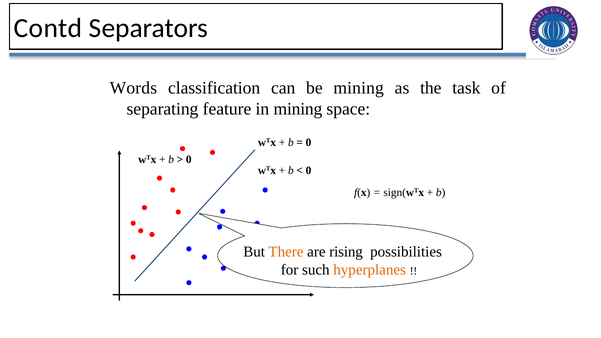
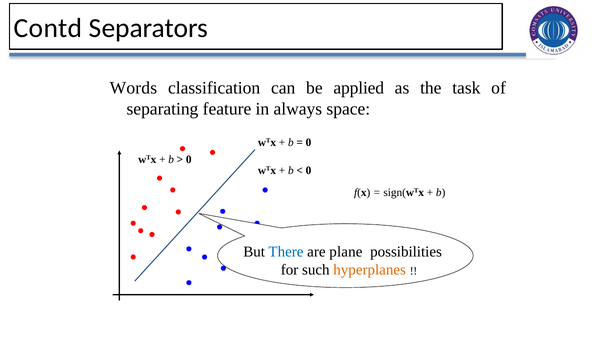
be mining: mining -> applied
in mining: mining -> always
There colour: orange -> blue
rising: rising -> plane
